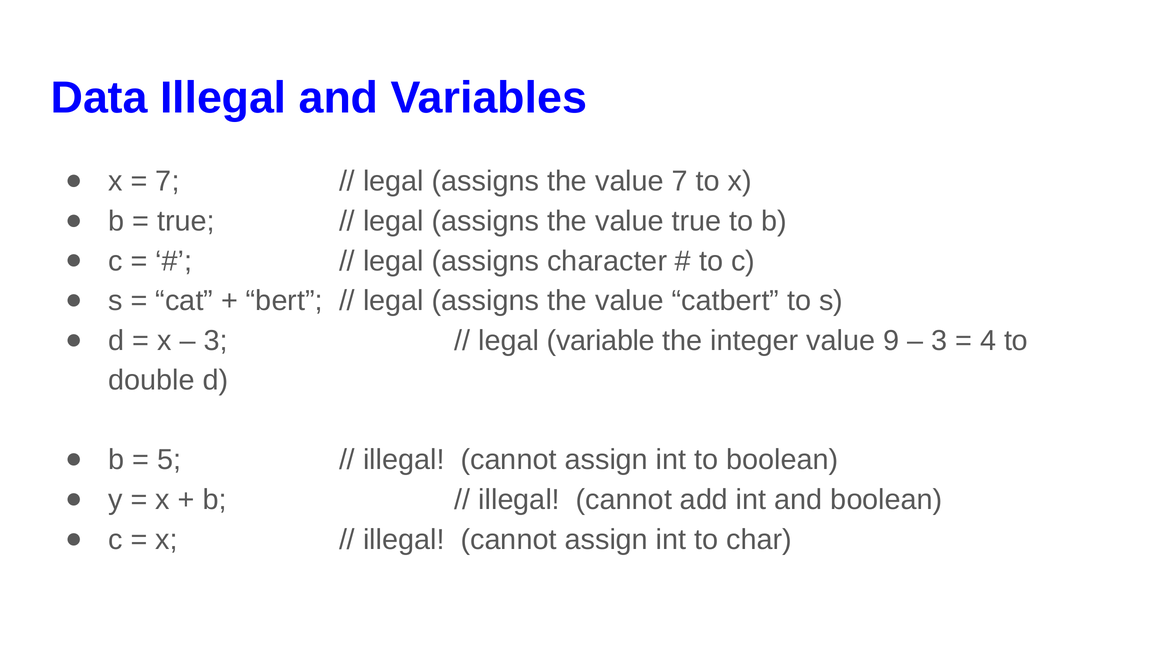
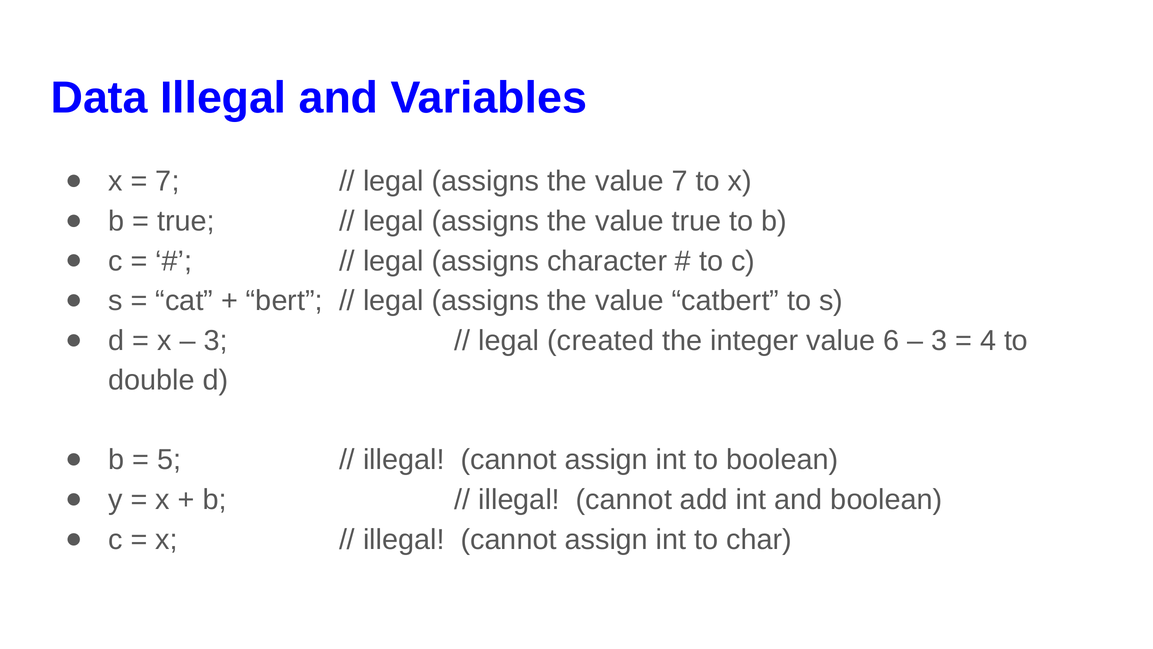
variable: variable -> created
9: 9 -> 6
